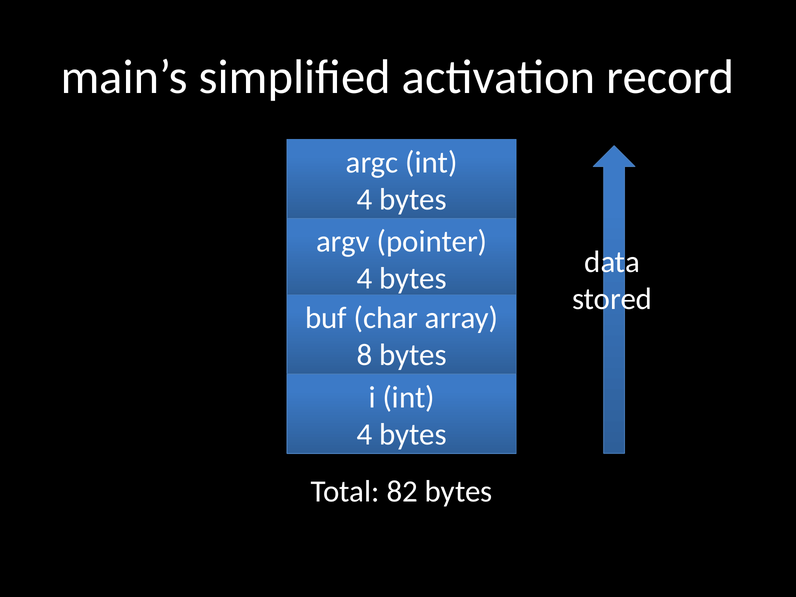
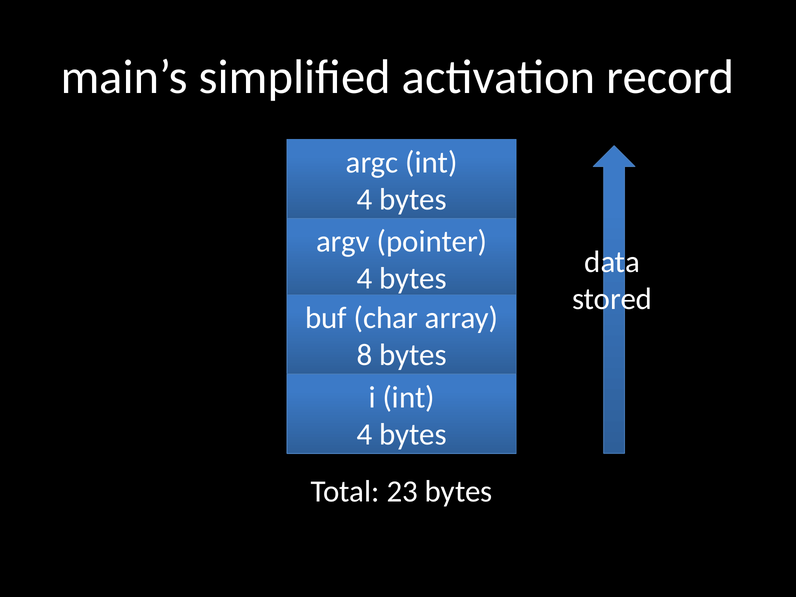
82: 82 -> 23
